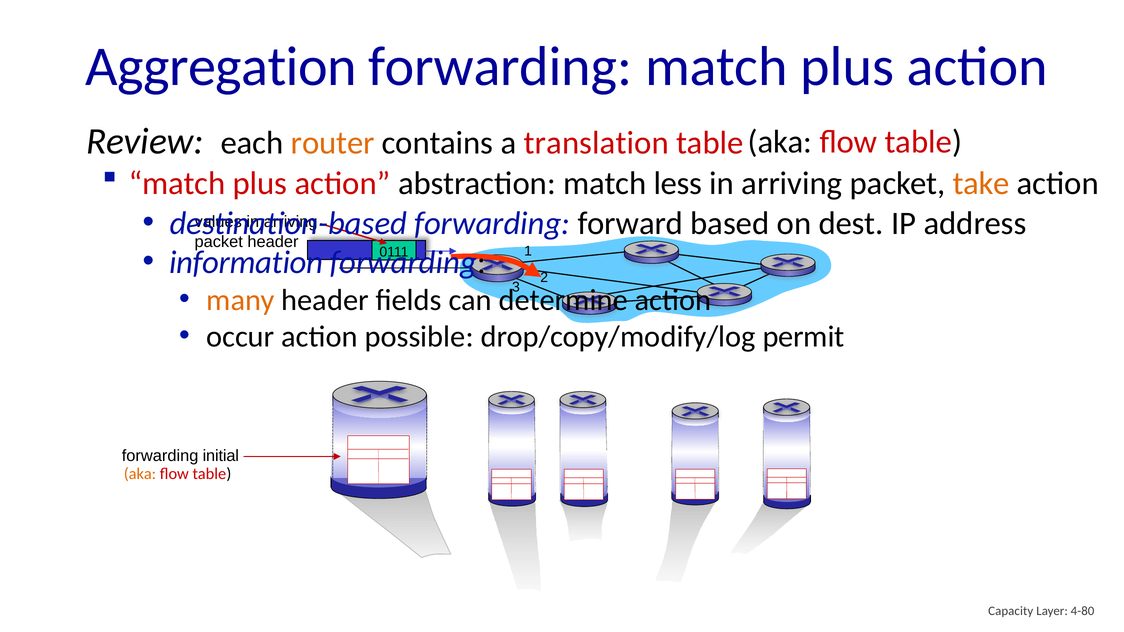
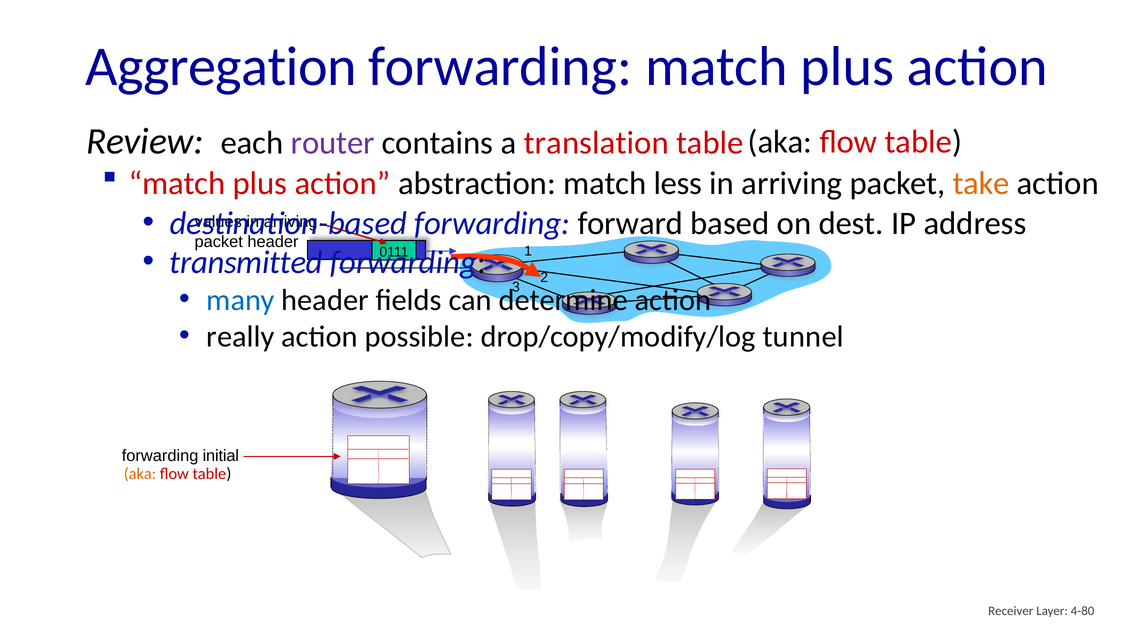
router colour: orange -> purple
information: information -> transmitted
many colour: orange -> blue
occur: occur -> really
permit: permit -> tunnel
Capacity: Capacity -> Receiver
